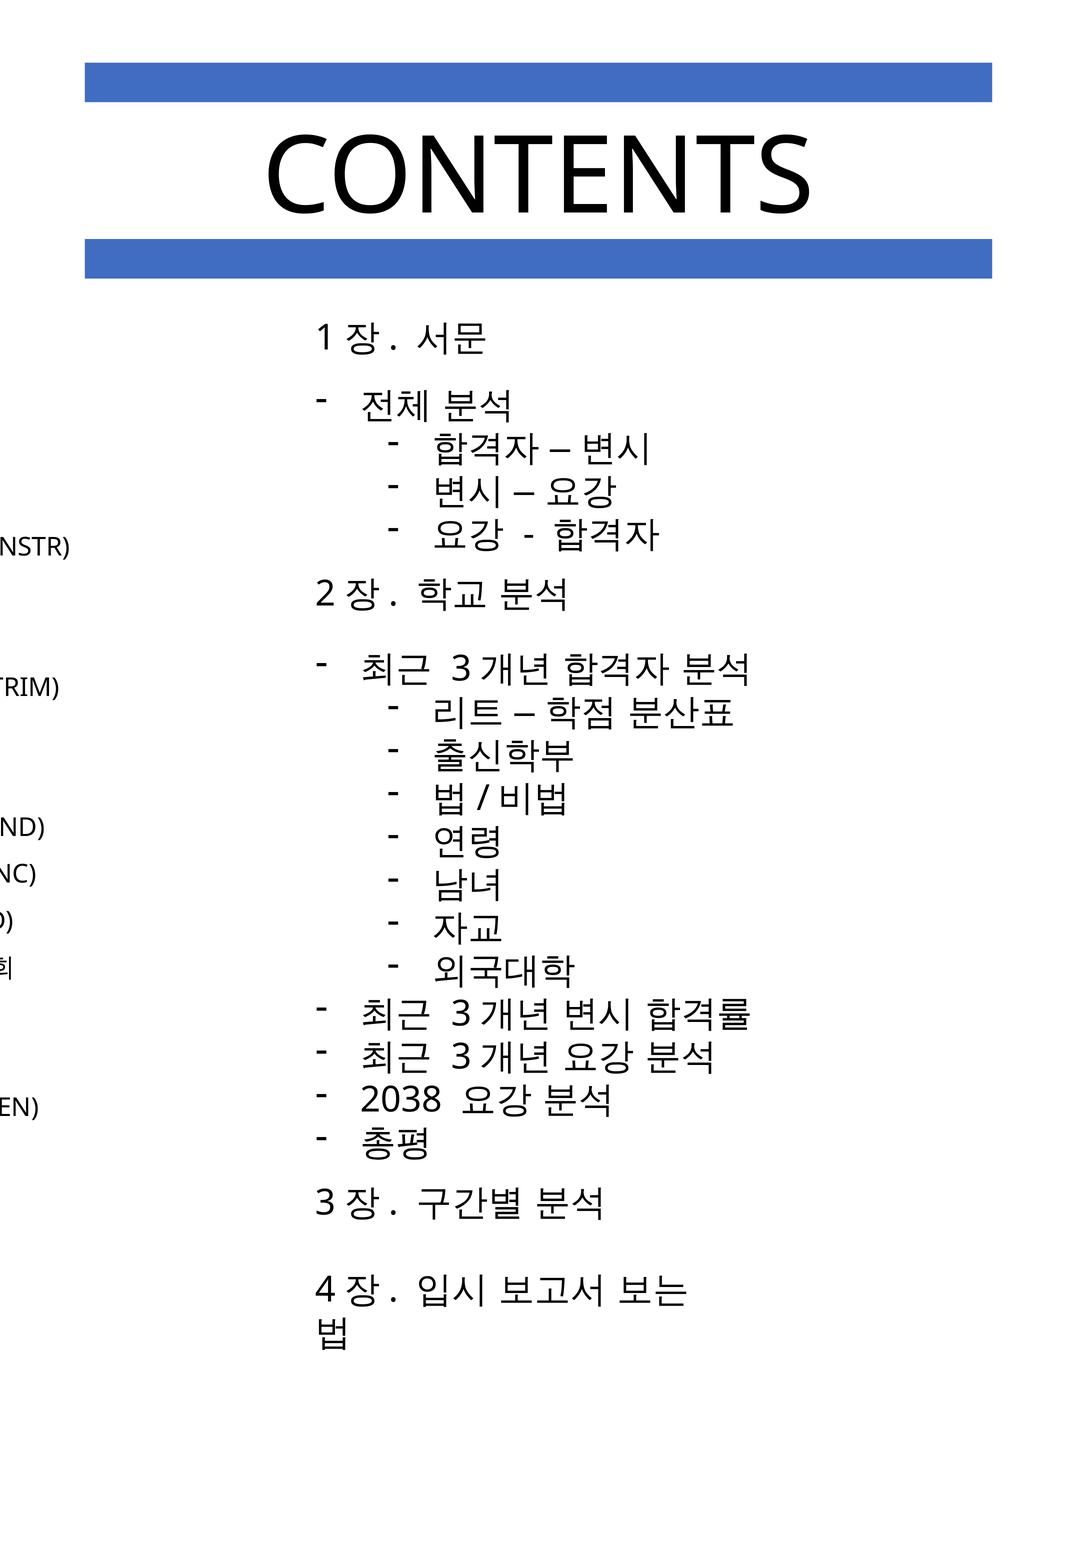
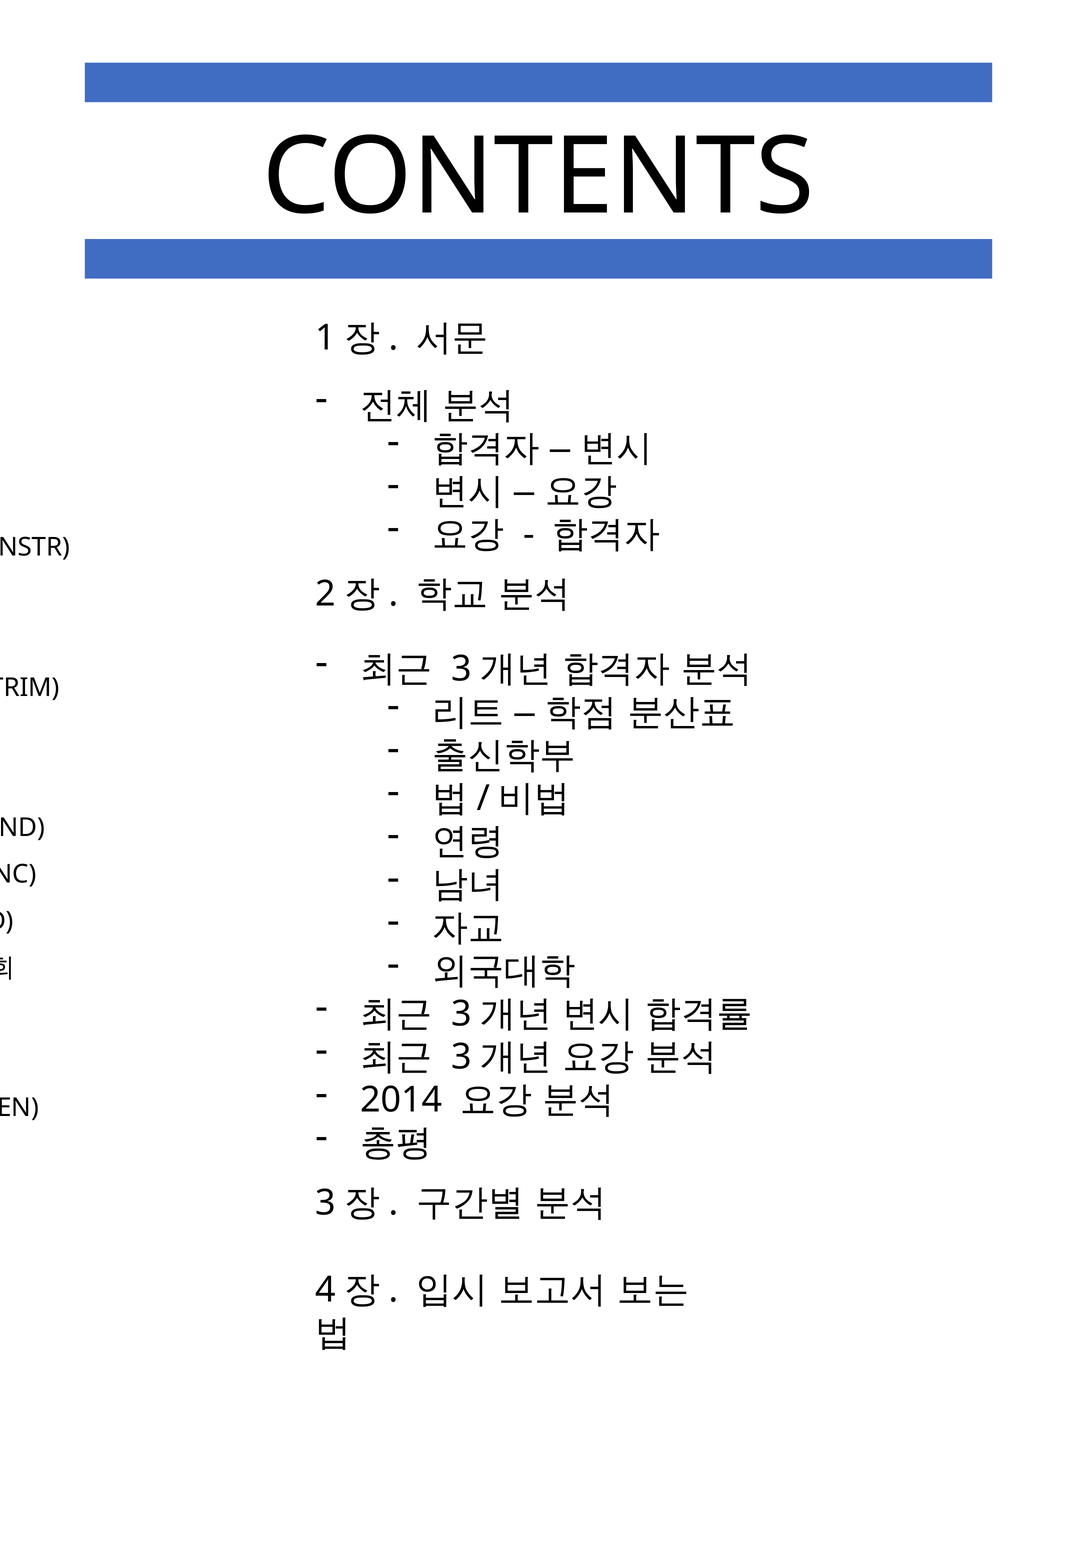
2038: 2038 -> 2014
